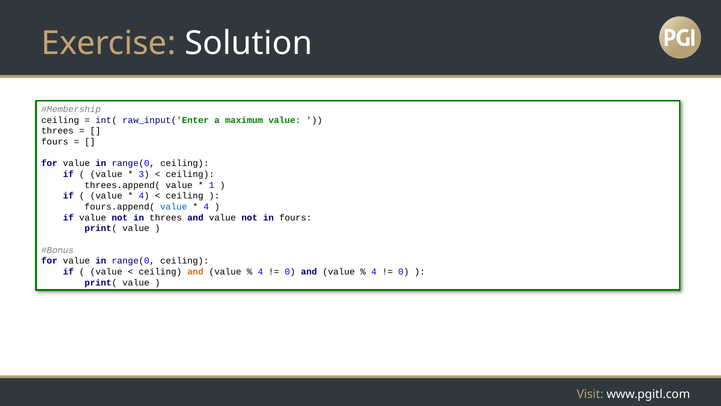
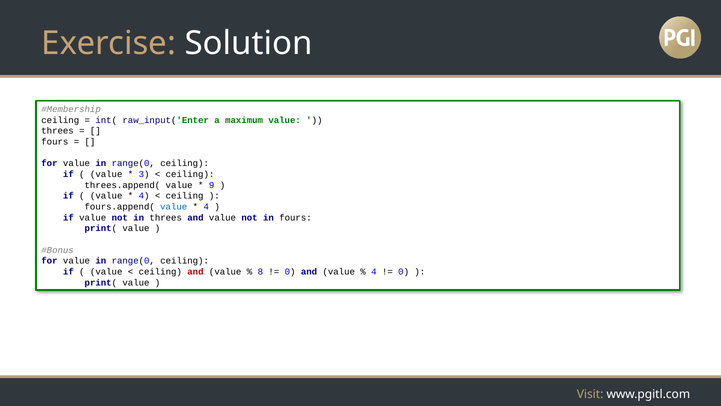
1: 1 -> 9
and at (195, 271) colour: orange -> red
4 at (260, 271): 4 -> 8
